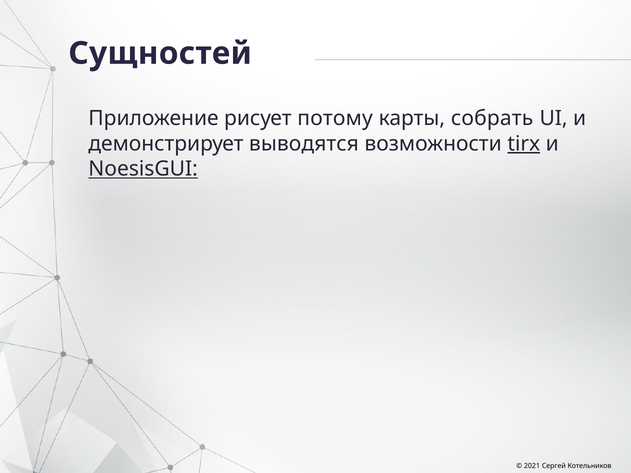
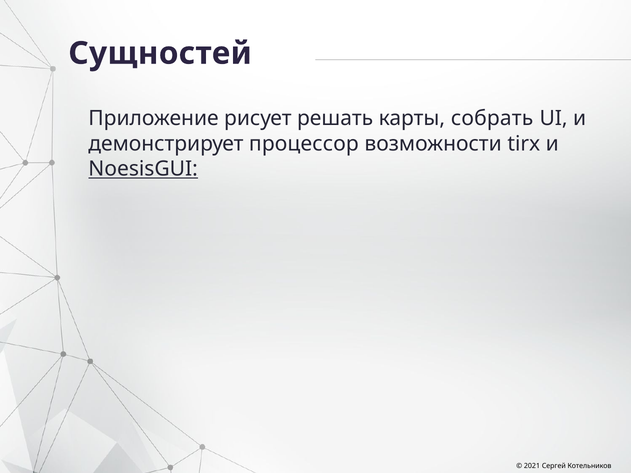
потому: потому -> решать
выводятся: выводятся -> процессор
tirx underline: present -> none
